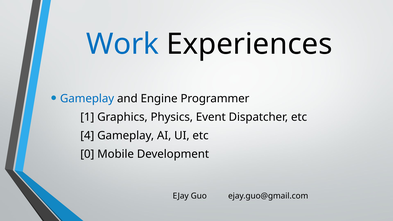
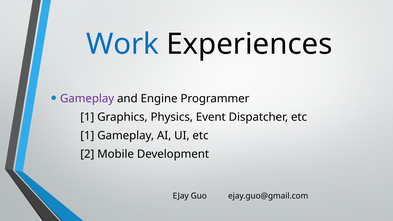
Gameplay at (87, 99) colour: blue -> purple
4 at (87, 136): 4 -> 1
0: 0 -> 2
